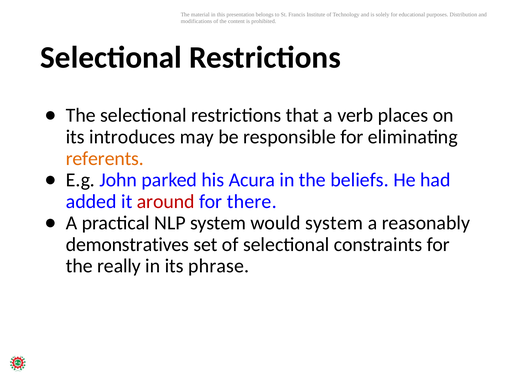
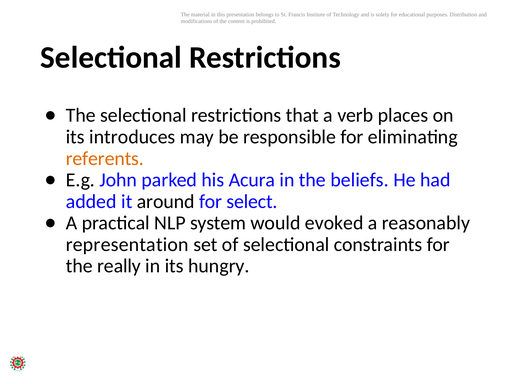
around colour: red -> black
there: there -> select
would system: system -> evoked
demonstratives: demonstratives -> representation
phrase: phrase -> hungry
